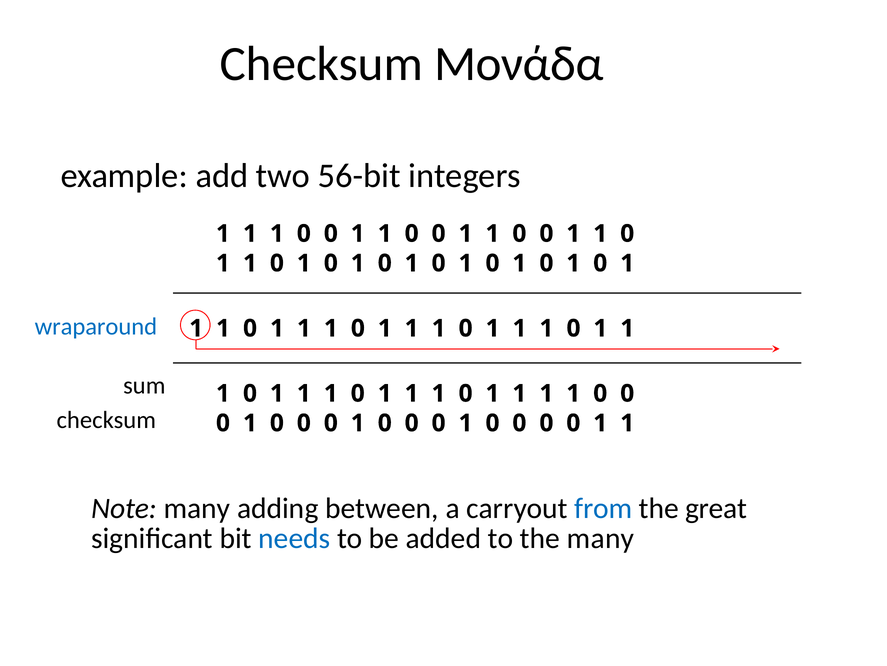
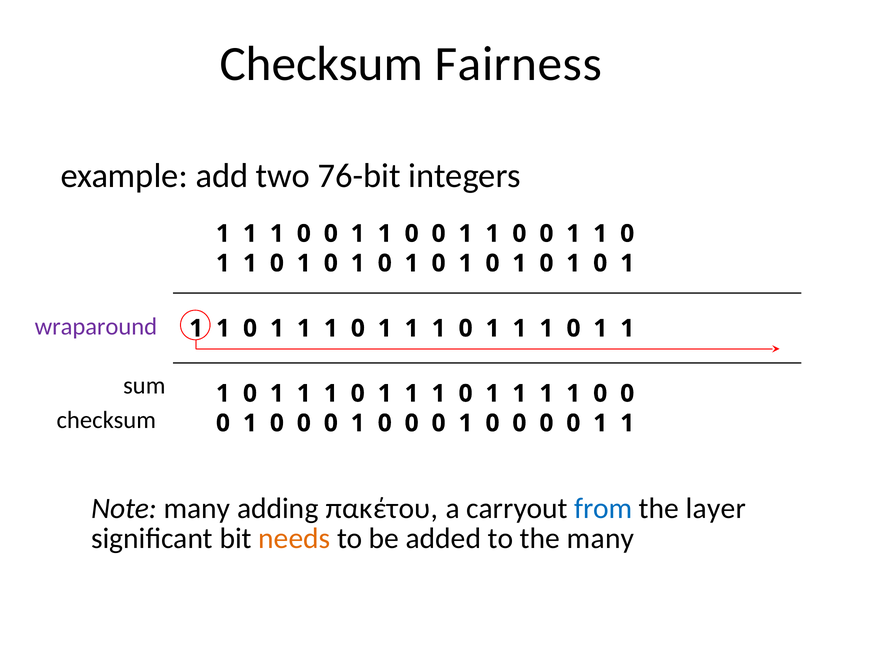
Μονάδα: Μονάδα -> Fairness
56-bit: 56-bit -> 76-bit
wraparound colour: blue -> purple
between: between -> πακέτου
great: great -> layer
needs colour: blue -> orange
